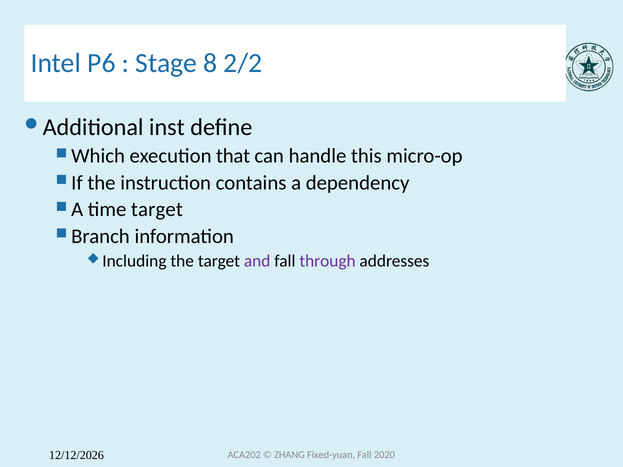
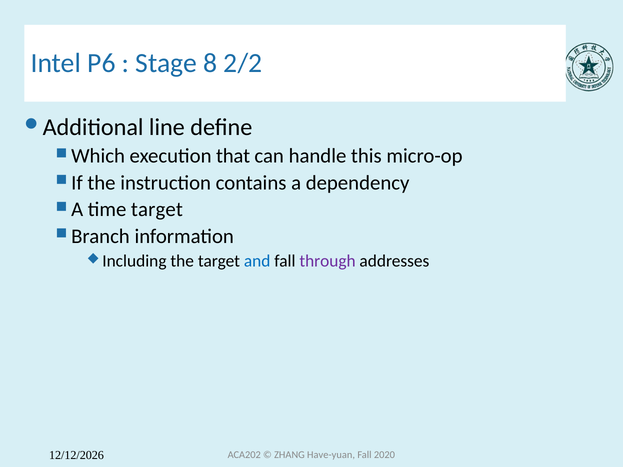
inst: inst -> line
and colour: purple -> blue
Fixed-yuan: Fixed-yuan -> Have-yuan
